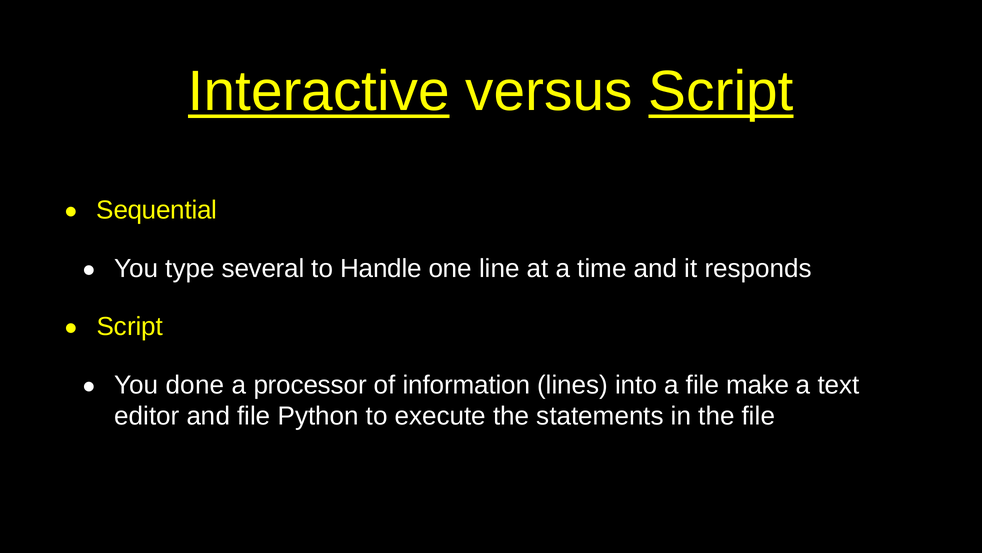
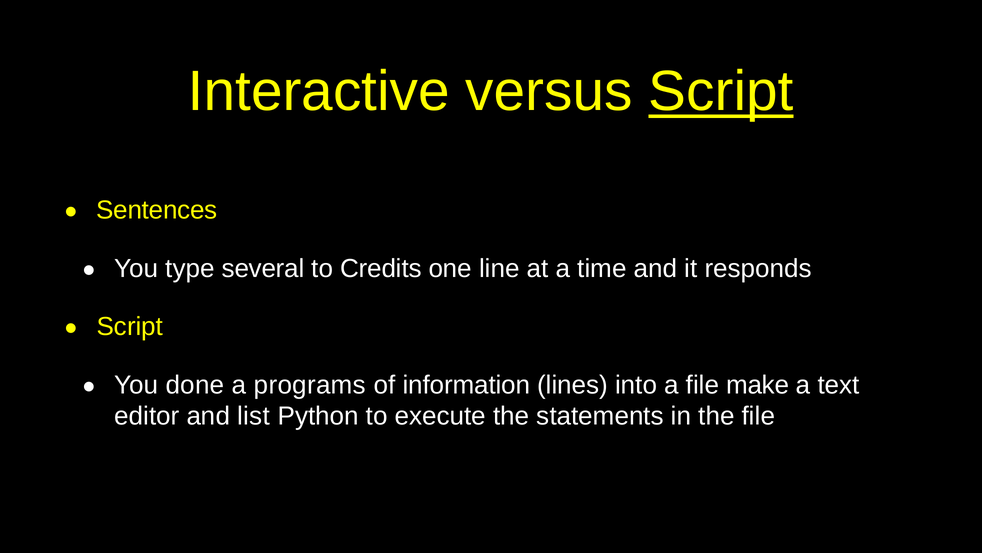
Interactive underline: present -> none
Sequential: Sequential -> Sentences
Handle: Handle -> Credits
processor: processor -> programs
and file: file -> list
